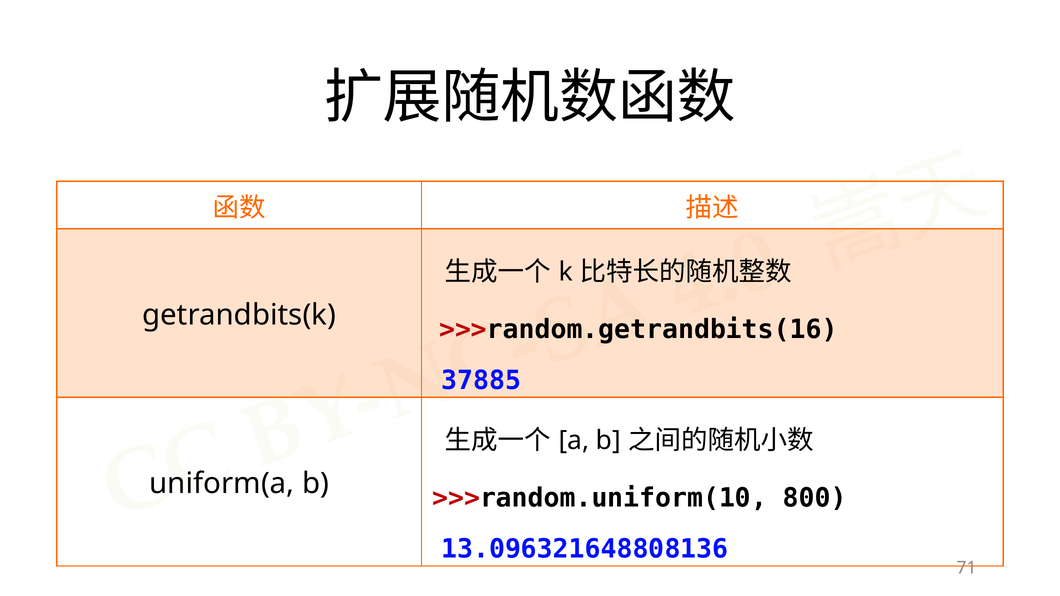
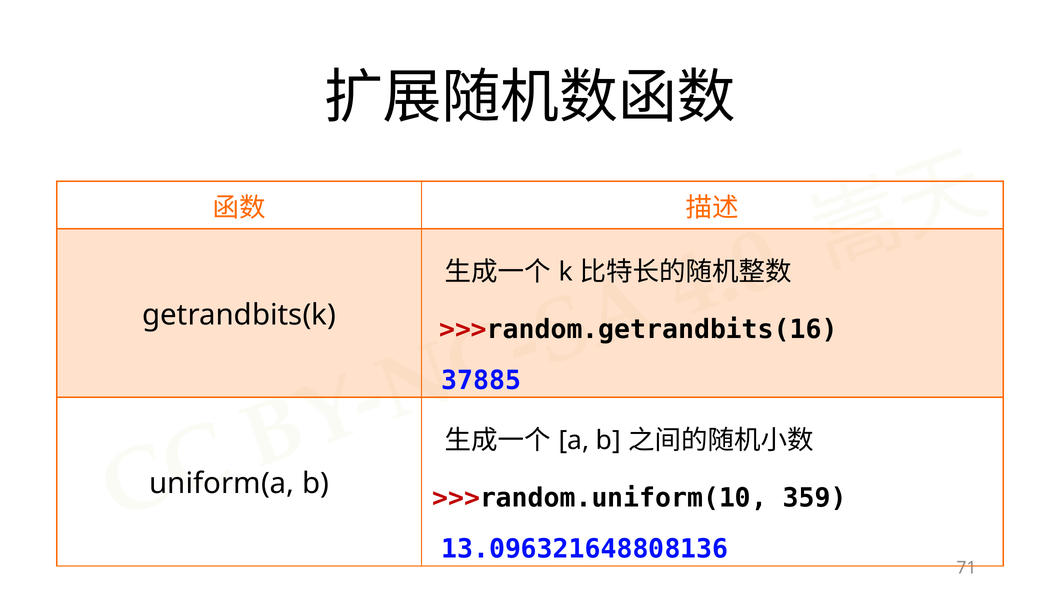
800: 800 -> 359
